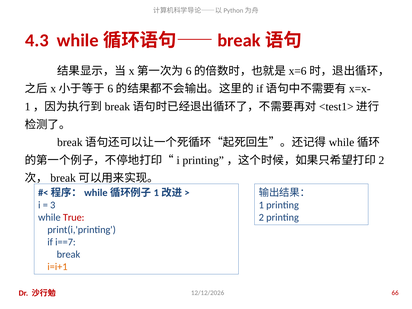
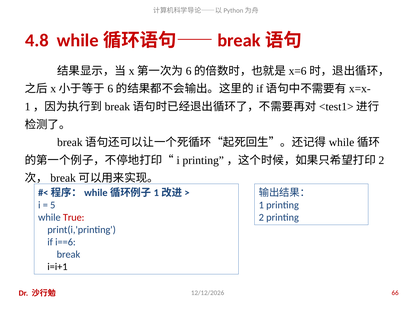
4.3: 4.3 -> 4.8
3: 3 -> 5
i==7: i==7 -> i==6
i=i+1 colour: orange -> black
